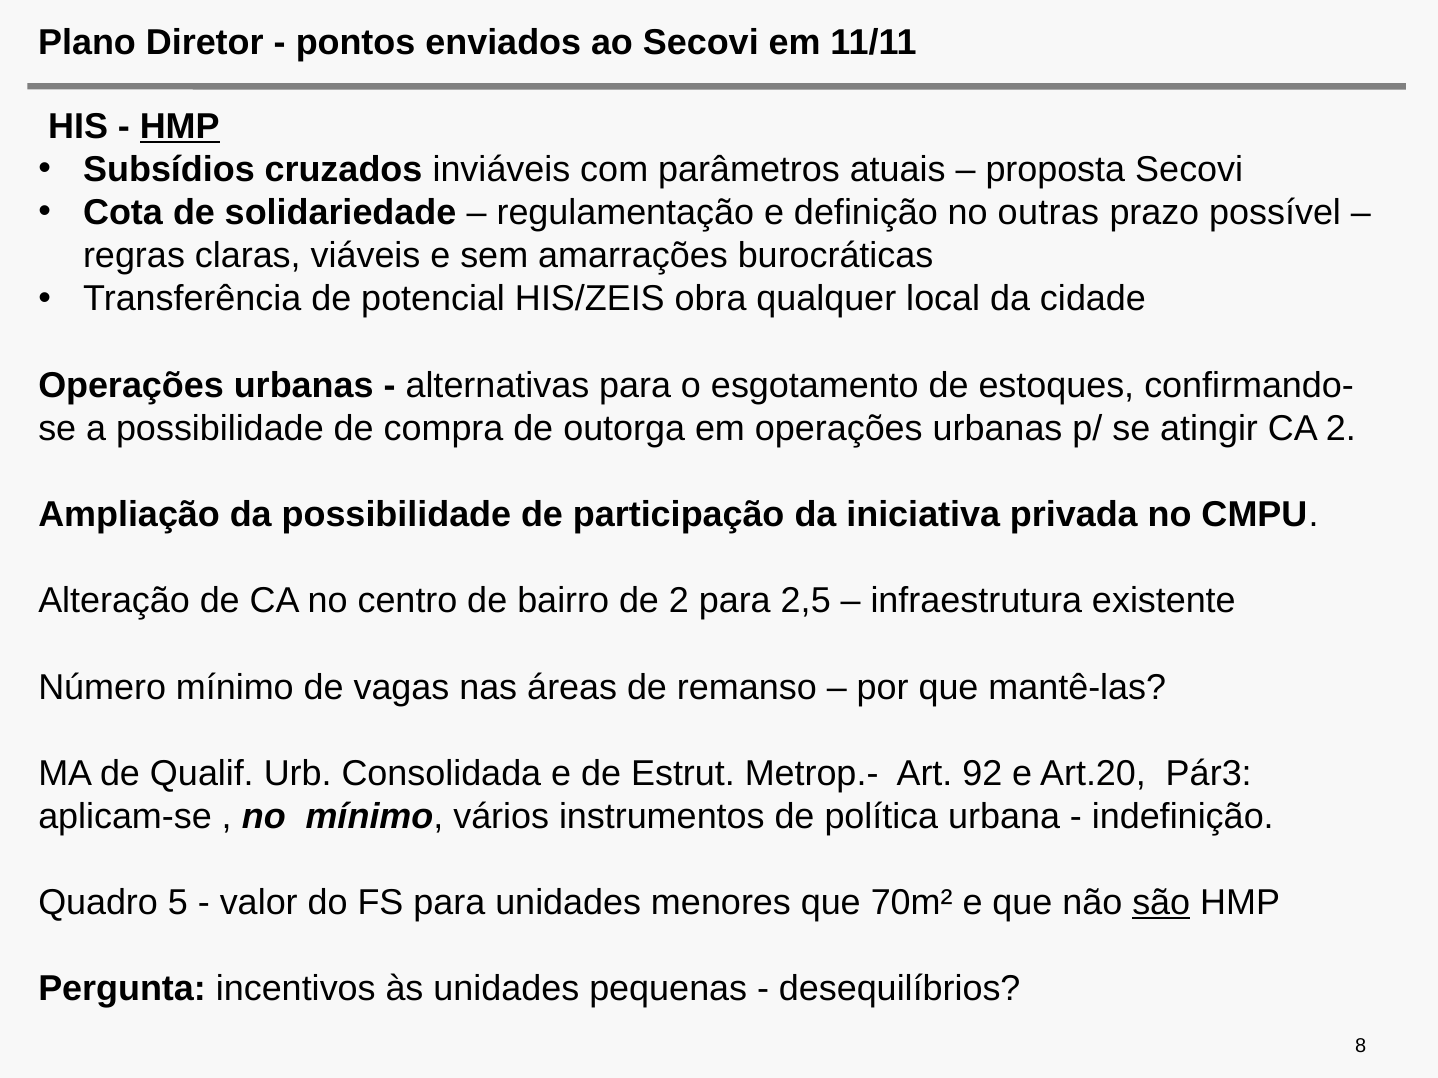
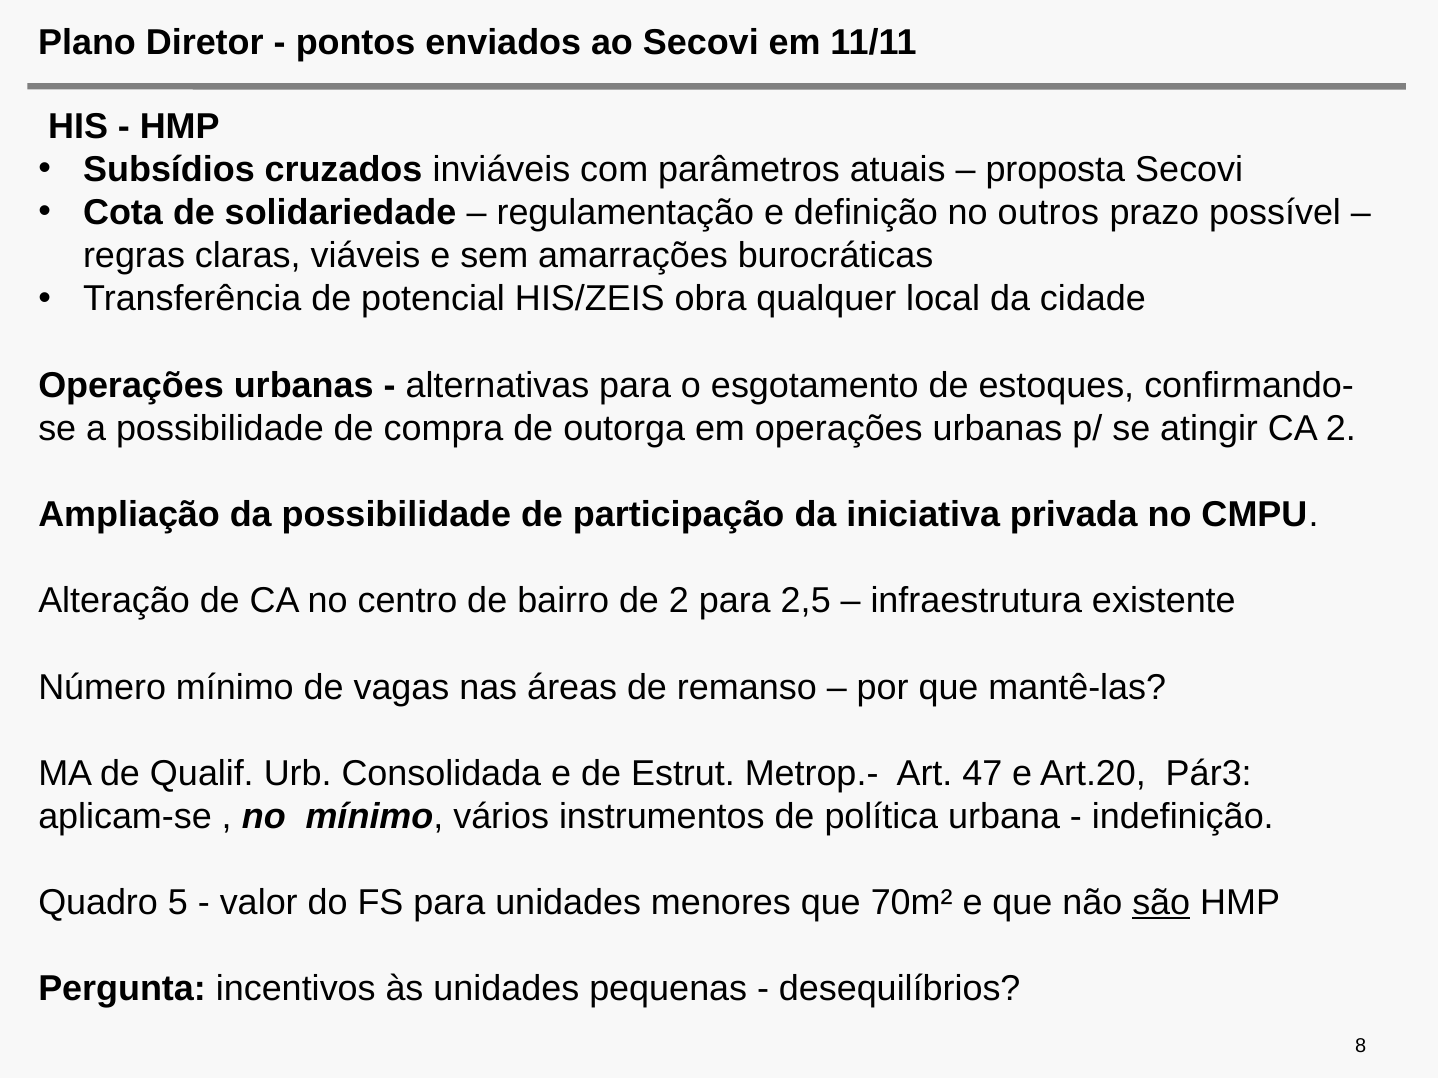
HMP at (180, 127) underline: present -> none
outras: outras -> outros
92: 92 -> 47
